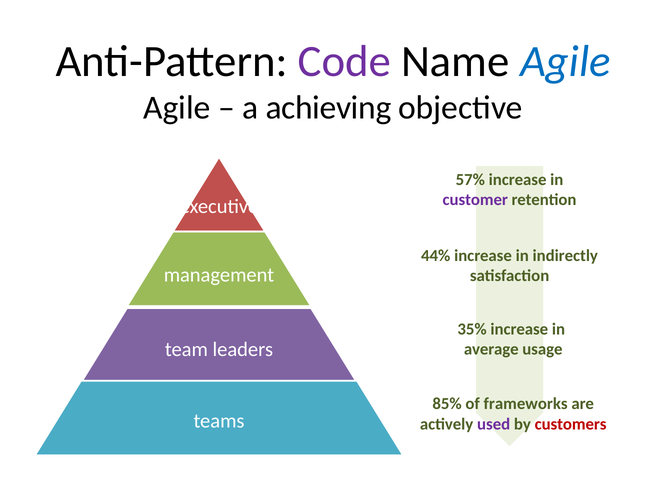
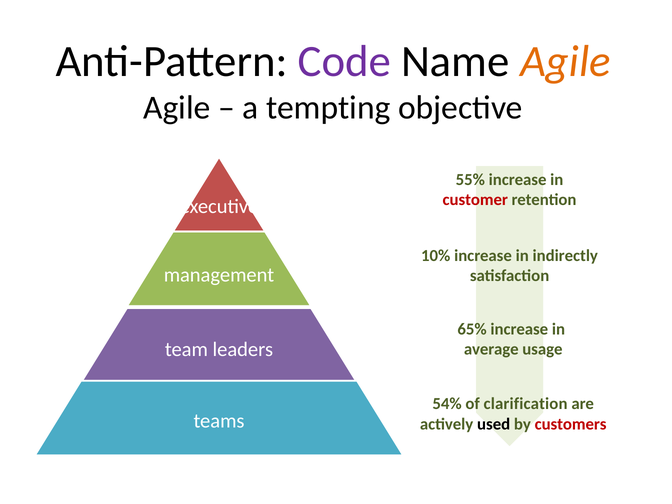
Agile at (565, 61) colour: blue -> orange
achieving: achieving -> tempting
57%: 57% -> 55%
customer colour: purple -> red
44%: 44% -> 10%
35%: 35% -> 65%
85%: 85% -> 54%
frameworks: frameworks -> clarification
used colour: purple -> black
